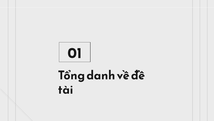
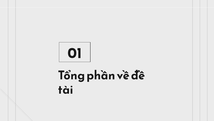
danh: danh -> phần
